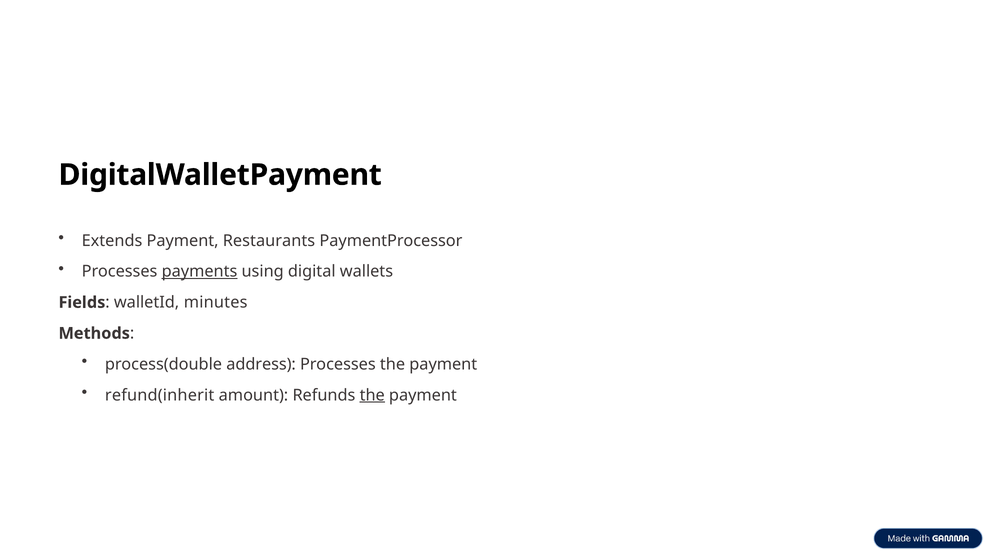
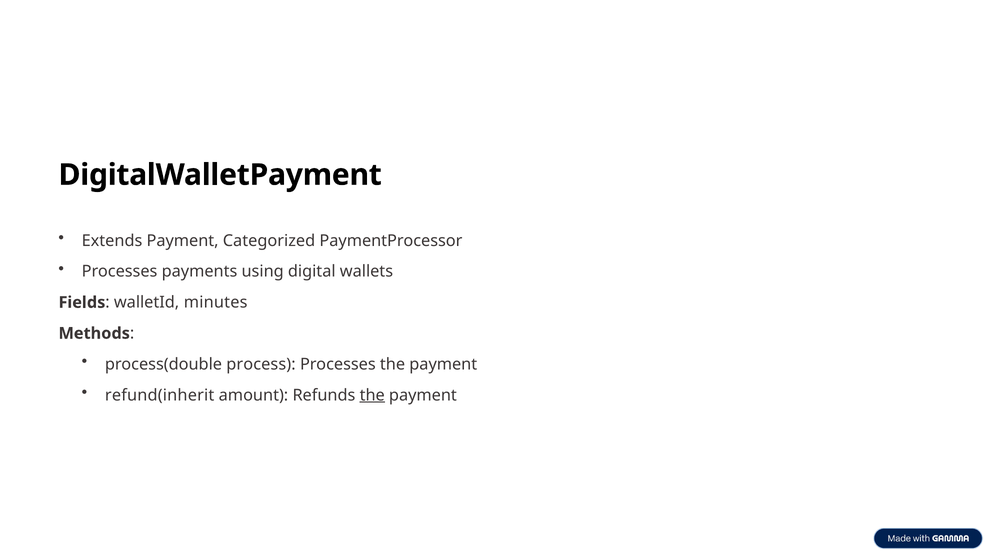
Restaurants: Restaurants -> Categorized
payments underline: present -> none
address: address -> process
